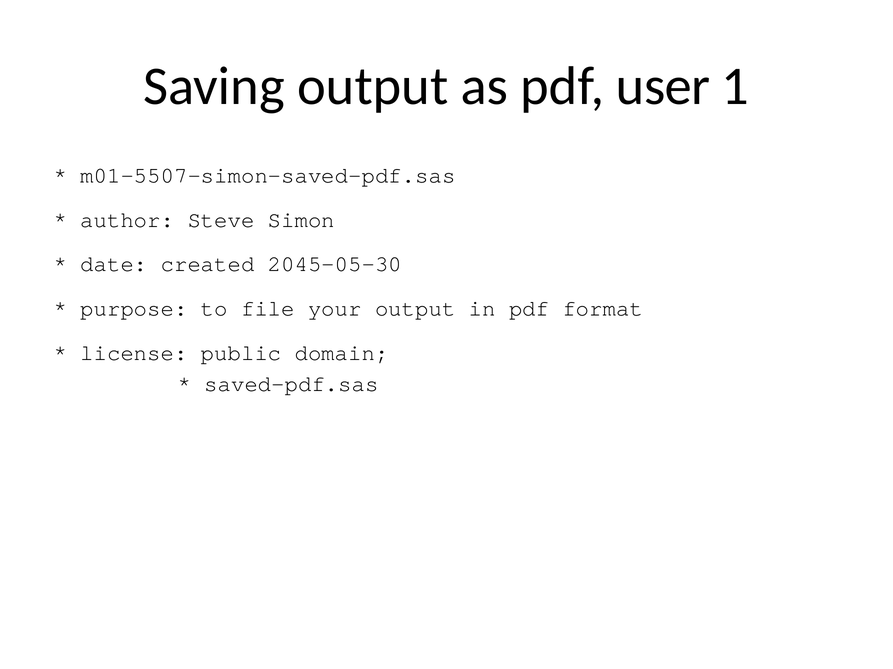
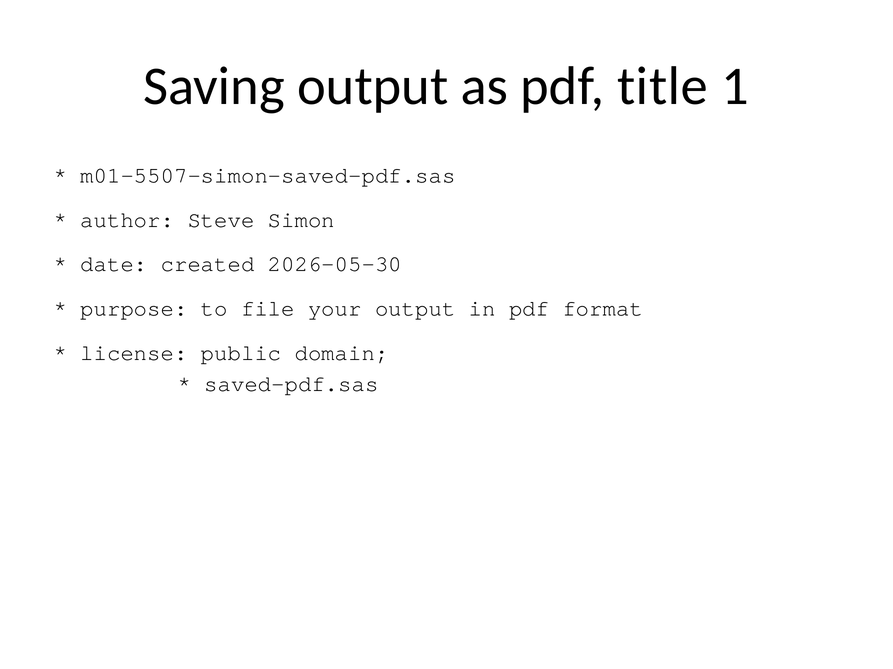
user: user -> title
2045-05-30: 2045-05-30 -> 2026-05-30
